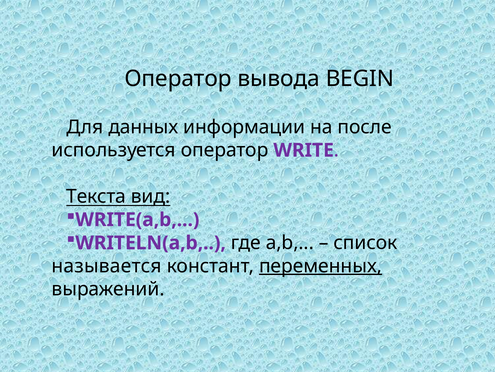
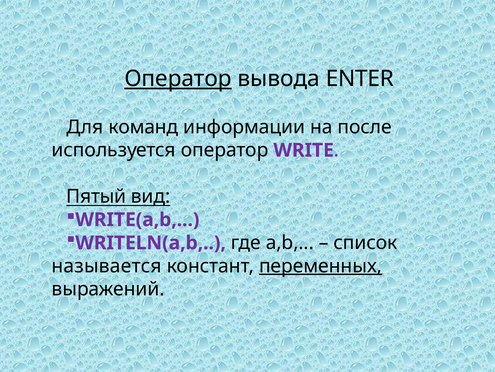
Оператор at (178, 79) underline: none -> present
BEGIN: BEGIN -> ENTER
данных: данных -> команд
Текста: Текста -> Пятый
